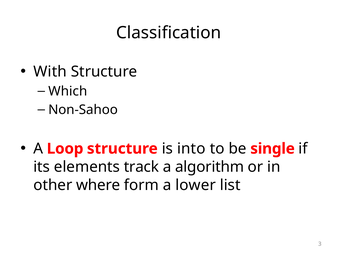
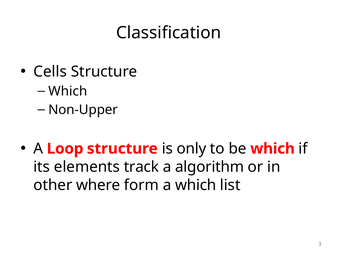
With: With -> Cells
Non-Sahoo: Non-Sahoo -> Non-Upper
into: into -> only
be single: single -> which
a lower: lower -> which
